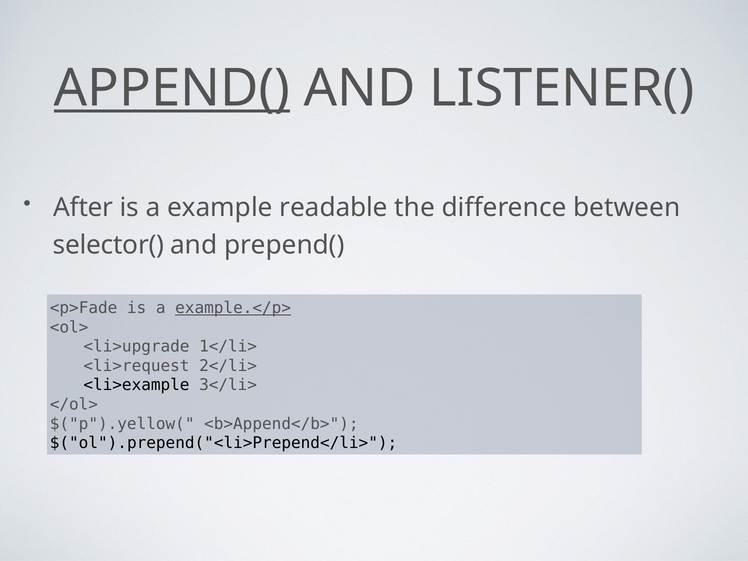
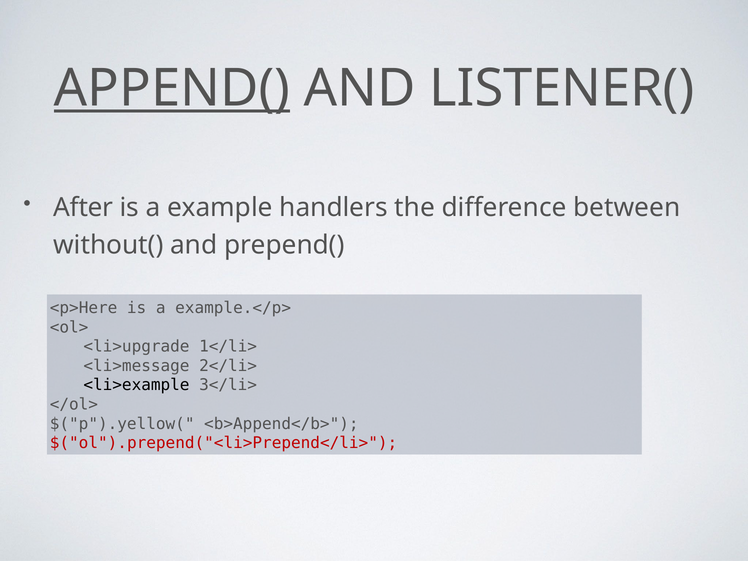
readable: readable -> handlers
selector(: selector( -> without(
<p>Fade: <p>Fade -> <p>Here
example.</p> underline: present -> none
<li>request: <li>request -> <li>message
$("ol").prepend("<li>Prepend</li> colour: black -> red
